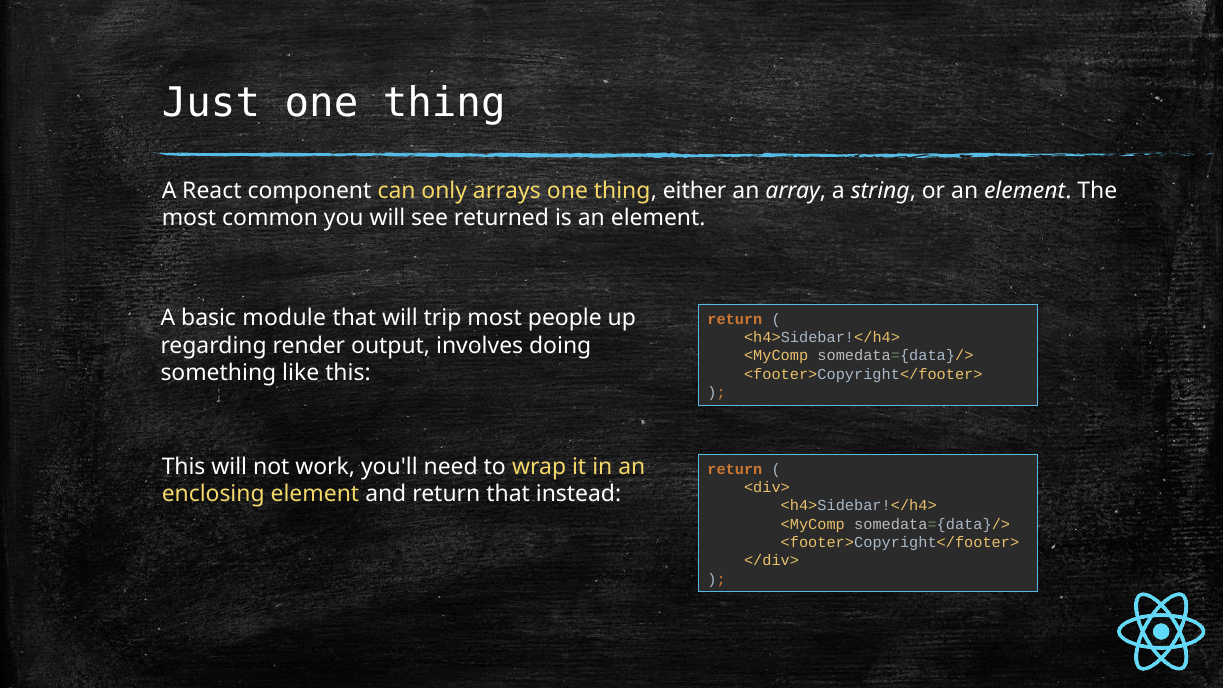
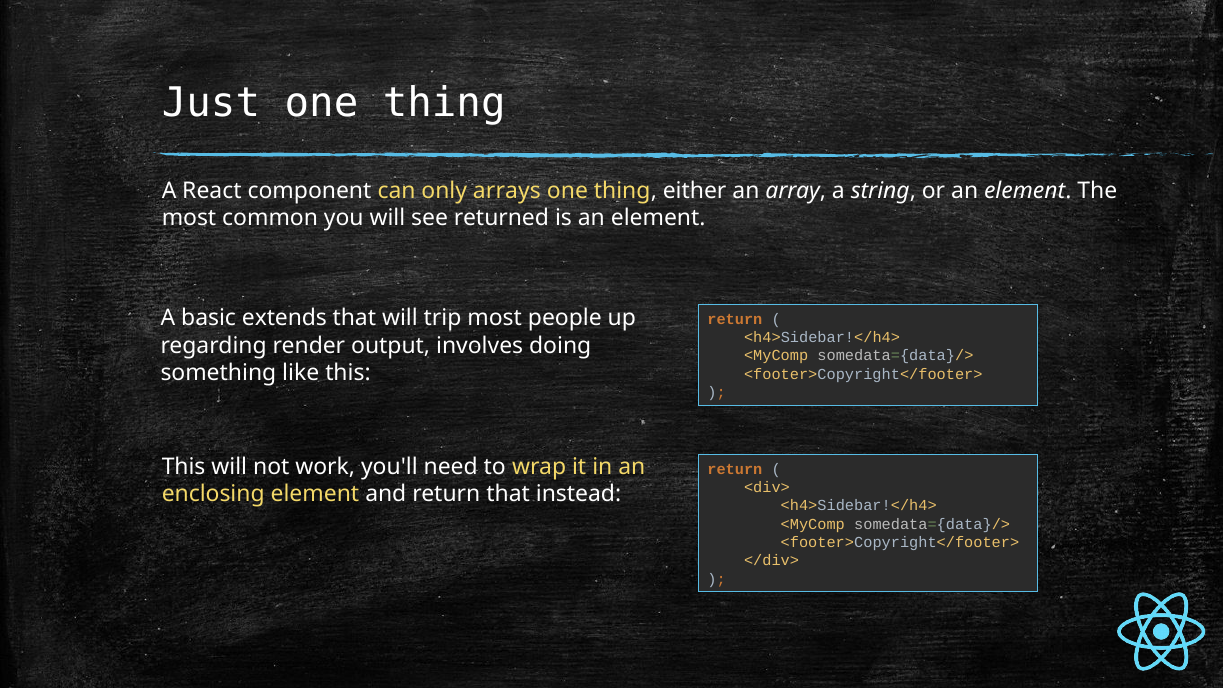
module: module -> extends
